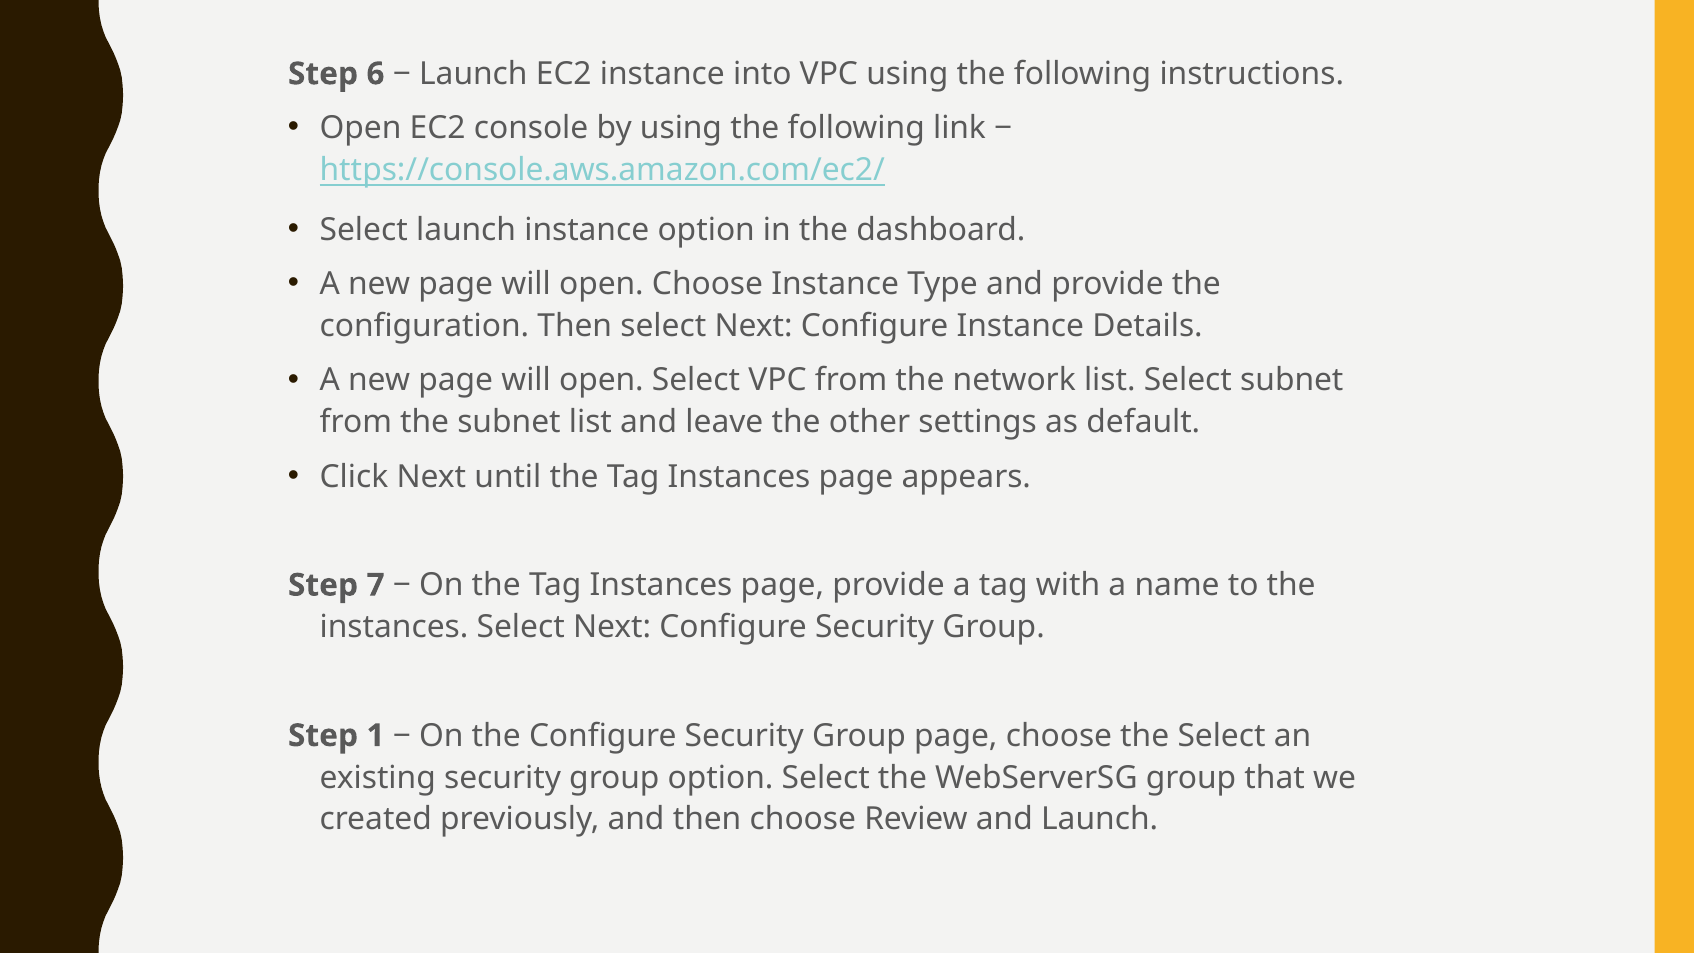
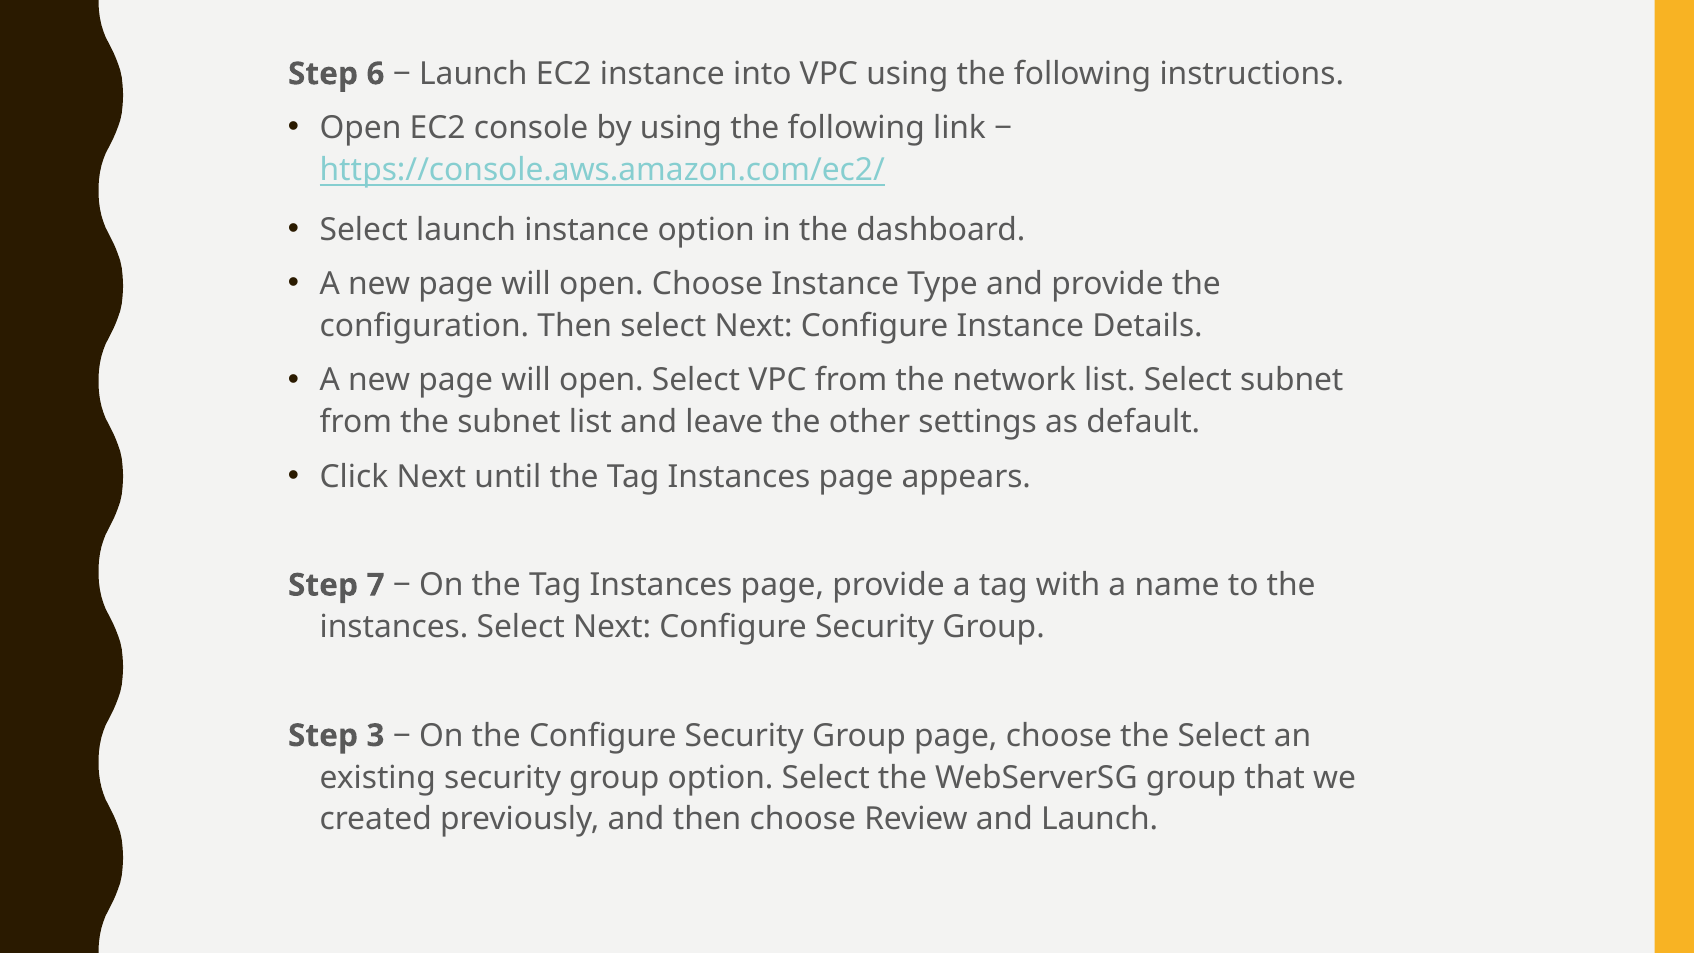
1: 1 -> 3
